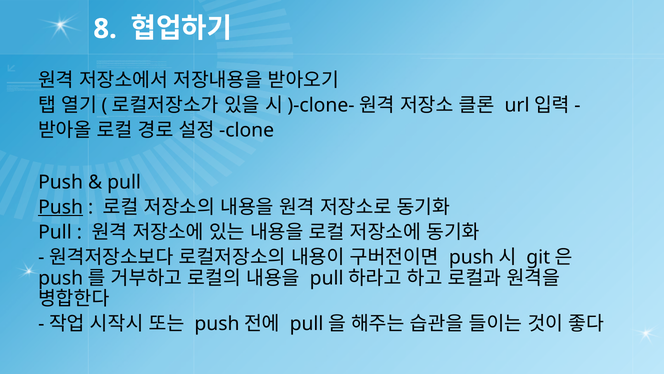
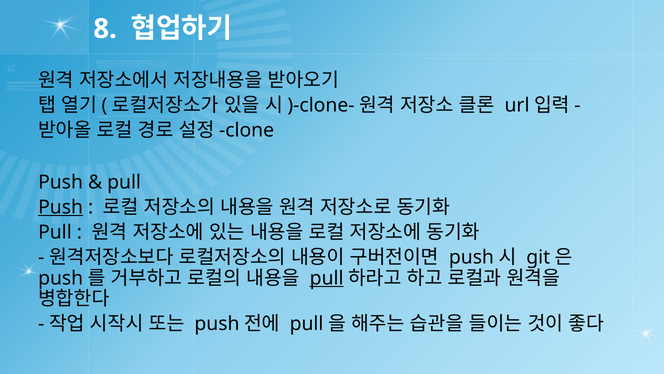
pull at (327, 278) underline: none -> present
